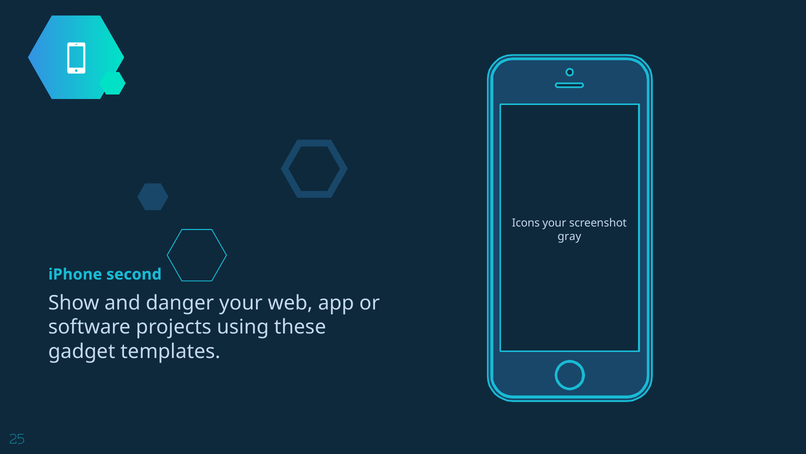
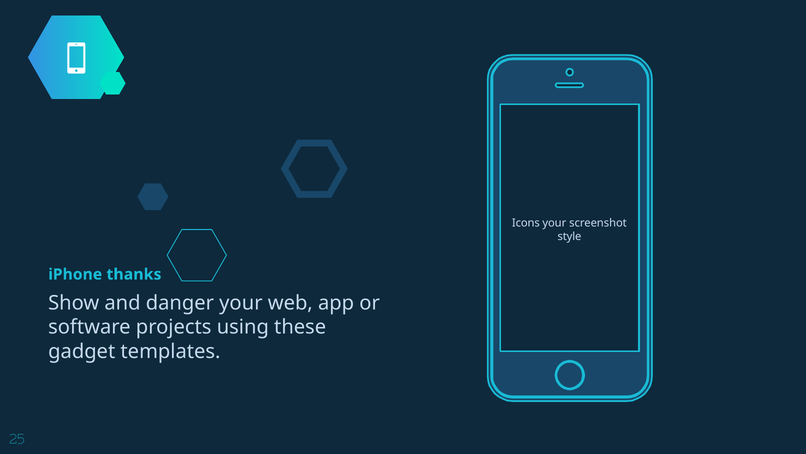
gray: gray -> style
second: second -> thanks
